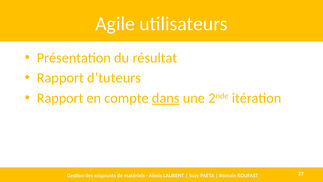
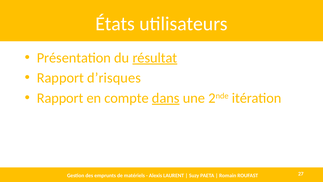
Agile: Agile -> États
résultat underline: none -> present
d’tuteurs: d’tuteurs -> d’risques
